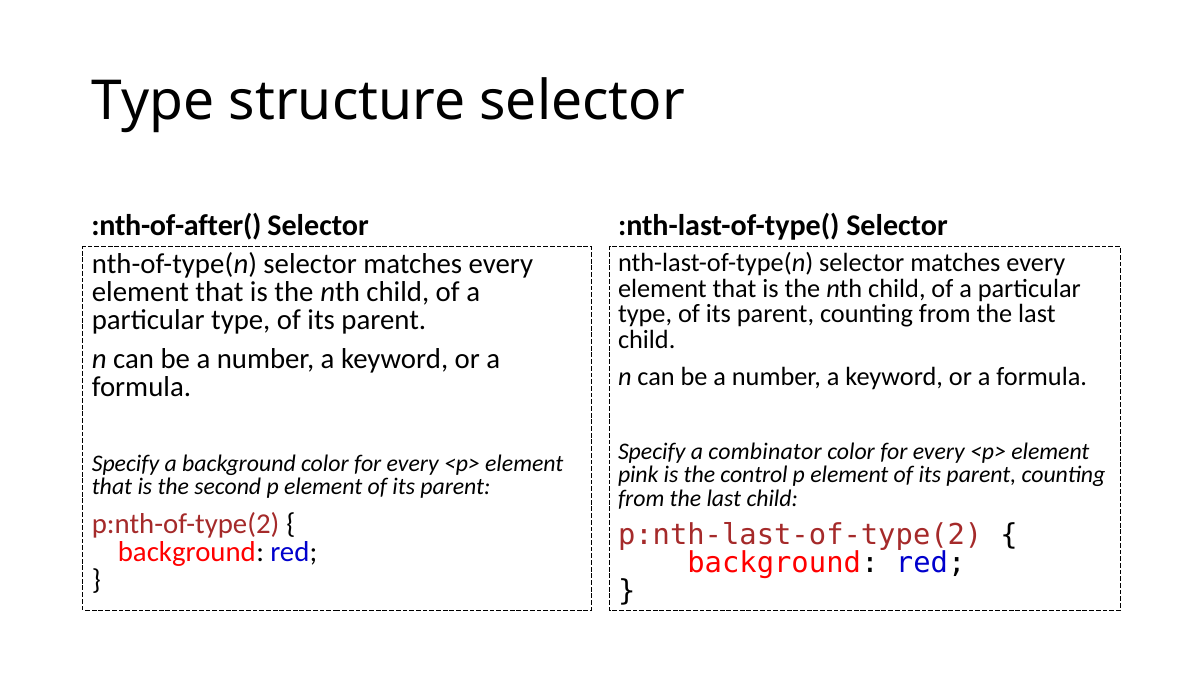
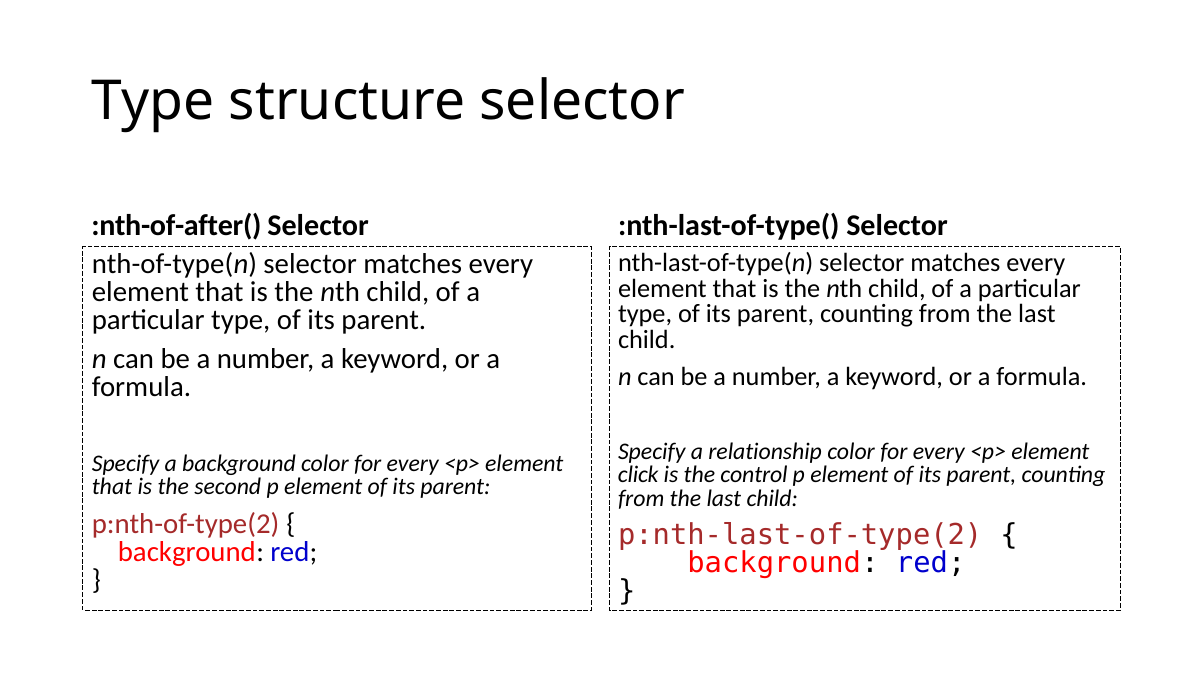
combinator: combinator -> relationship
pink: pink -> click
